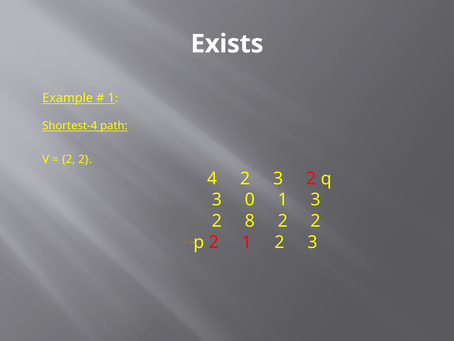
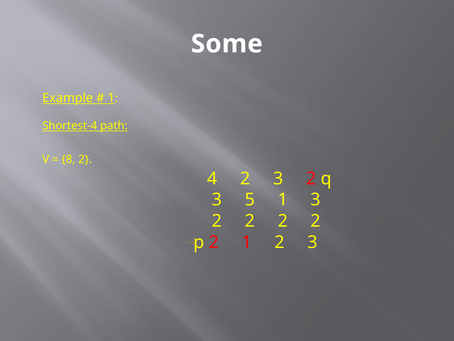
Exists: Exists -> Some
2 at (68, 159): 2 -> 8
0: 0 -> 5
8 at (250, 221): 8 -> 2
